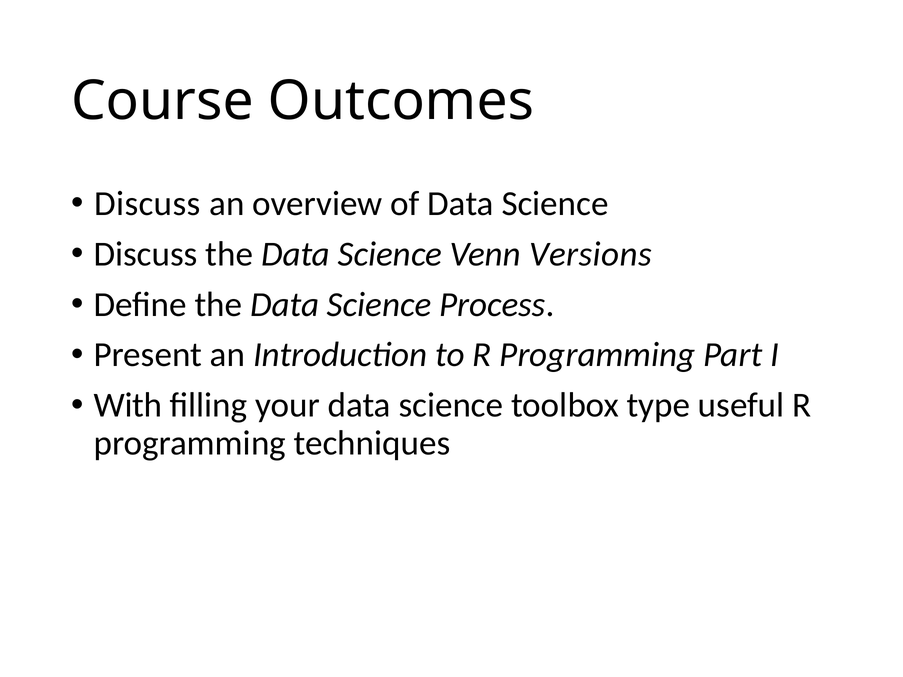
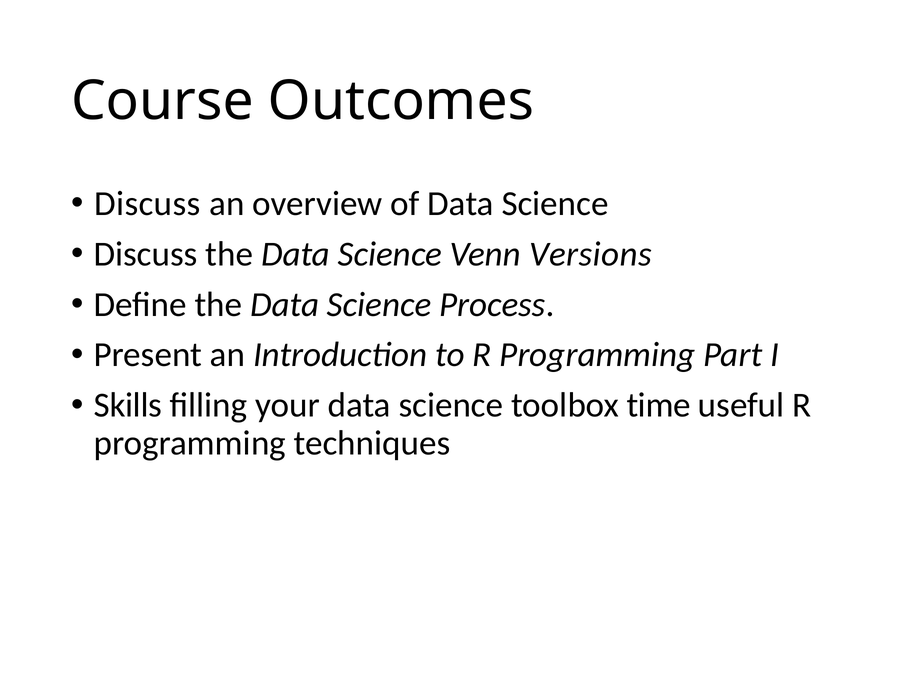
With: With -> Skills
type: type -> time
